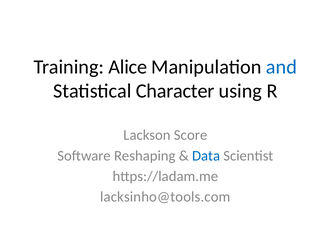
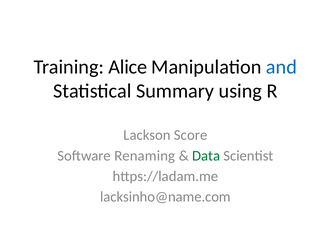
Character: Character -> Summary
Reshaping: Reshaping -> Renaming
Data colour: blue -> green
lacksinho@tools.com: lacksinho@tools.com -> lacksinho@name.com
